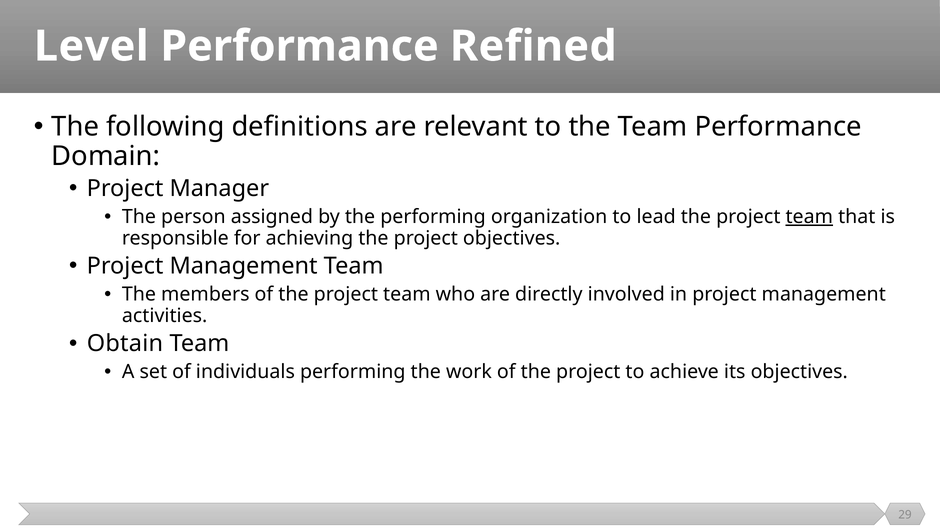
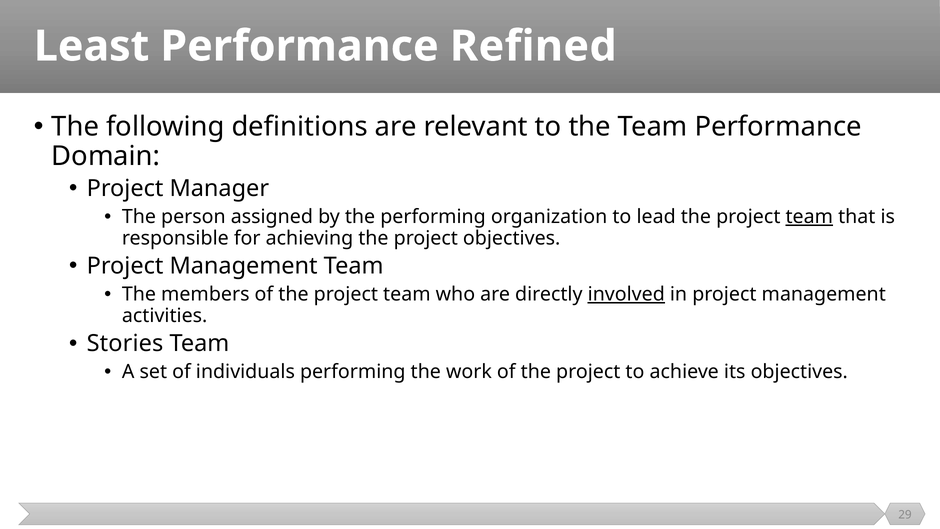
Level: Level -> Least
involved underline: none -> present
Obtain: Obtain -> Stories
